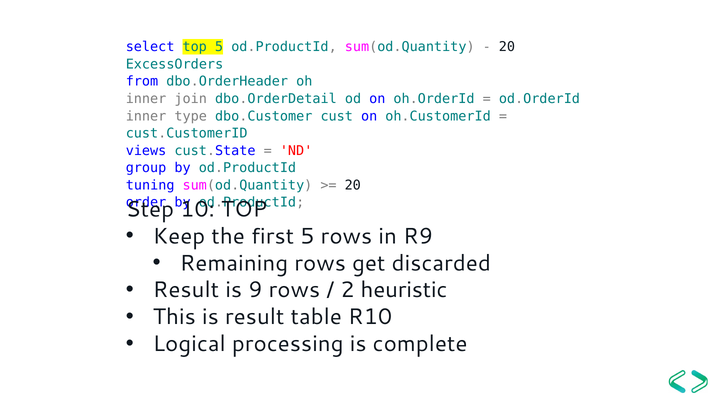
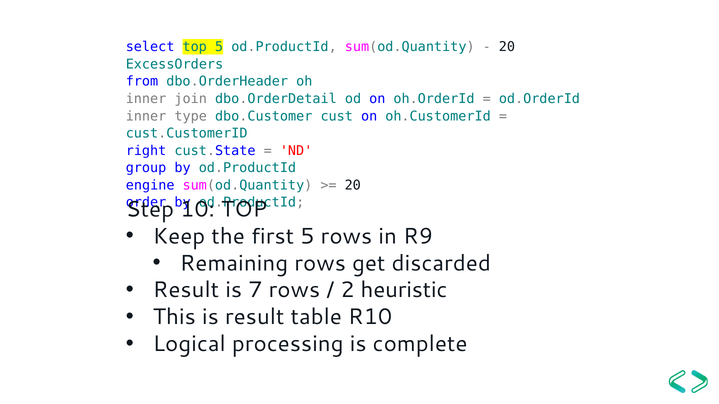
views: views -> right
tuning: tuning -> engine
9: 9 -> 7
